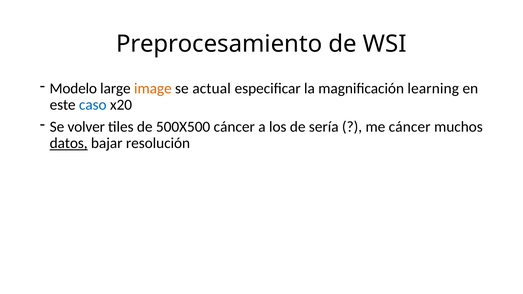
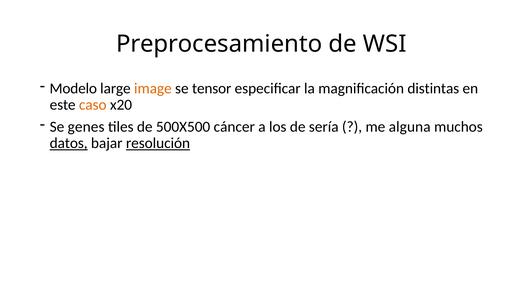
actual: actual -> tensor
learning: learning -> distintas
caso colour: blue -> orange
volver: volver -> genes
me cáncer: cáncer -> alguna
resolución underline: none -> present
